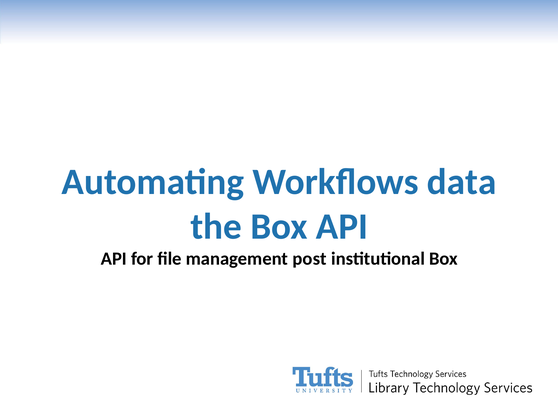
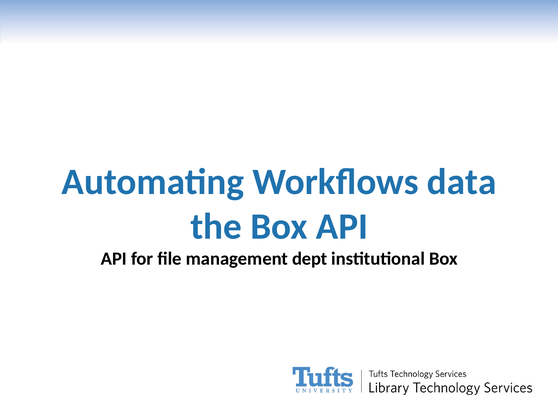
post: post -> dept
